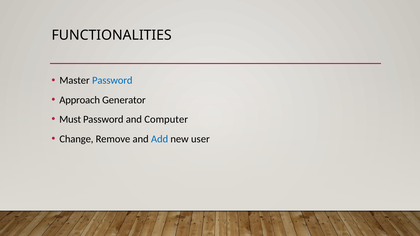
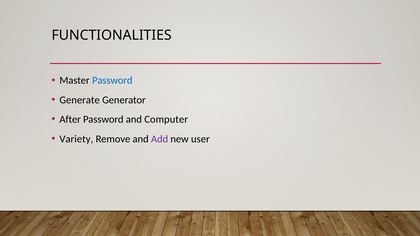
Approach: Approach -> Generate
Must: Must -> After
Change: Change -> Variety
Add colour: blue -> purple
